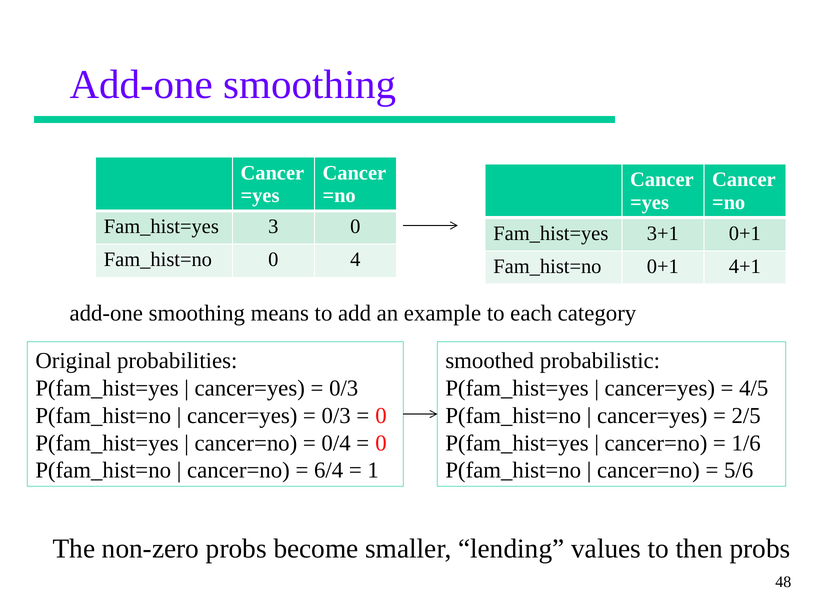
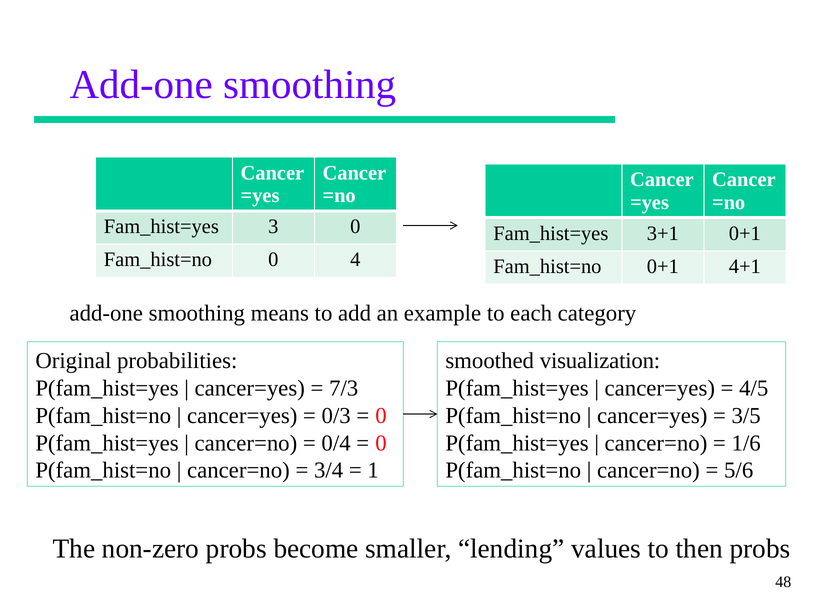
probabilistic: probabilistic -> visualization
0/3 at (344, 388): 0/3 -> 7/3
2/5: 2/5 -> 3/5
6/4: 6/4 -> 3/4
